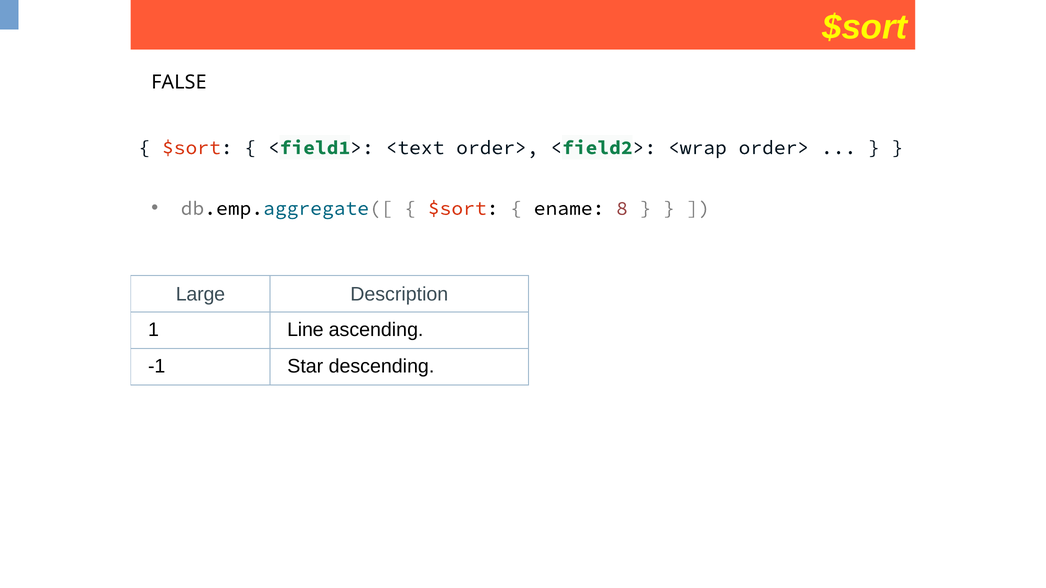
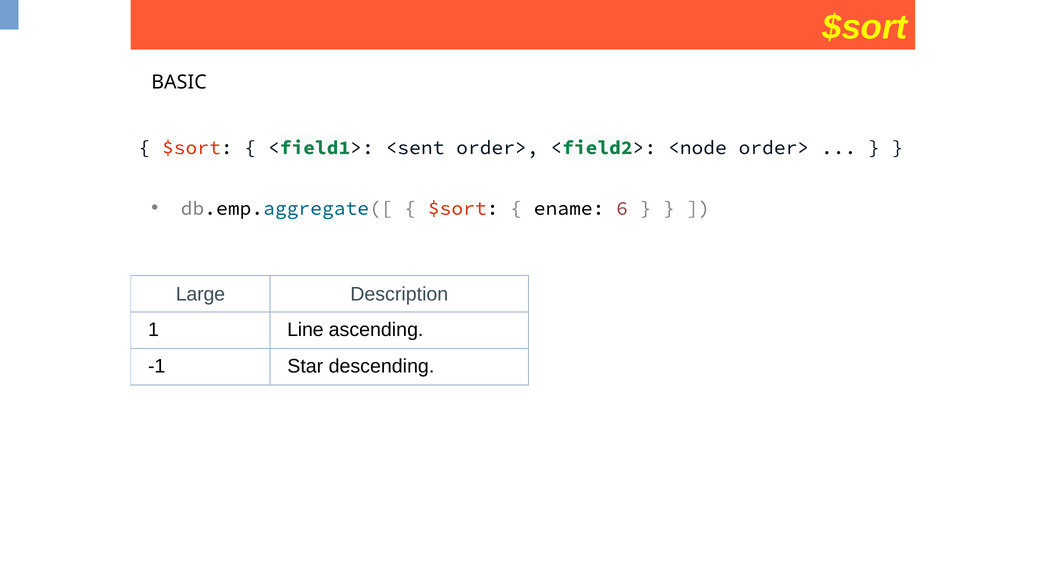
FALSE: FALSE -> BASIC
<text: <text -> <sent
<wrap: <wrap -> <node
8: 8 -> 6
